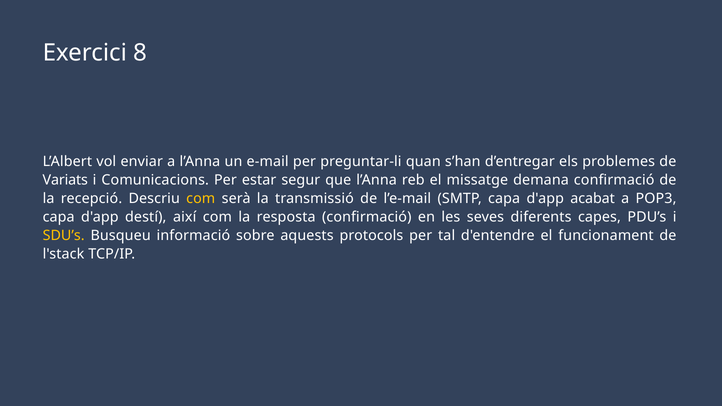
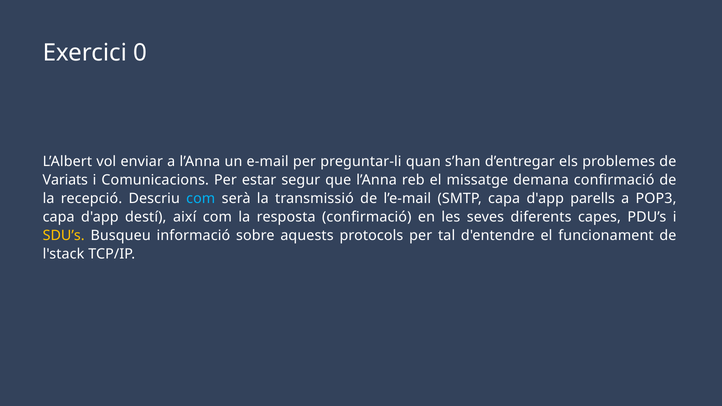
8: 8 -> 0
com at (201, 198) colour: yellow -> light blue
acabat: acabat -> parells
